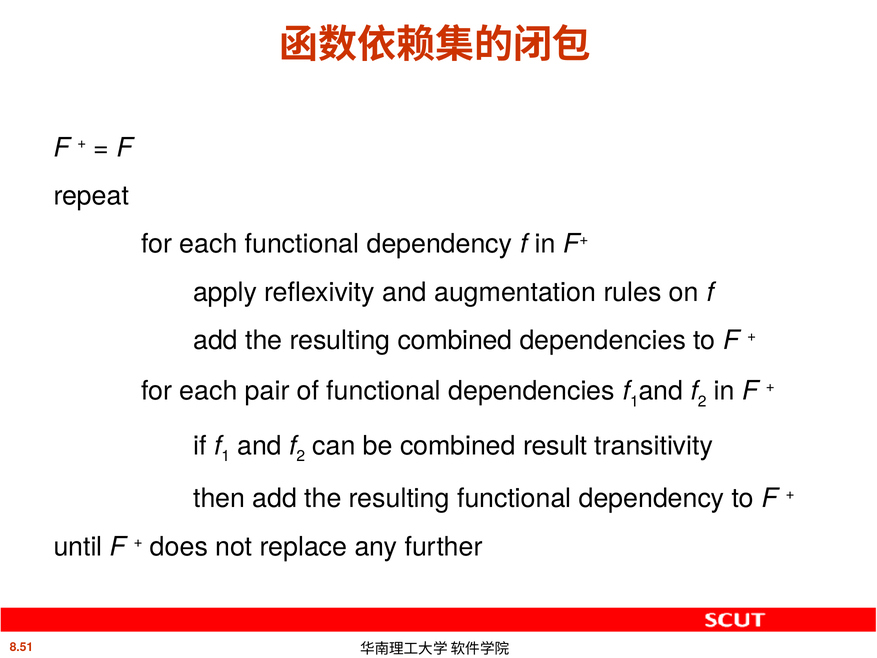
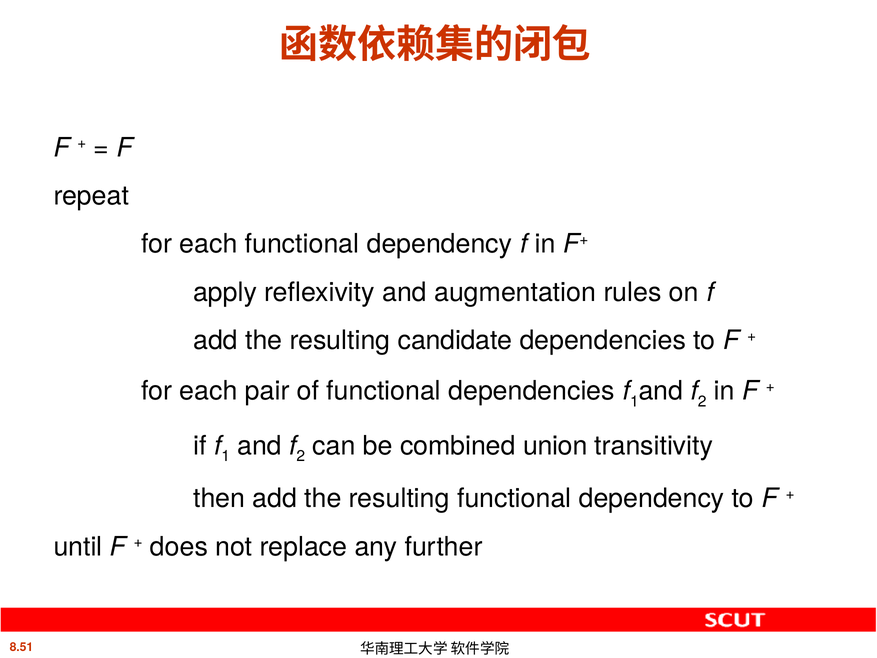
resulting combined: combined -> candidate
result: result -> union
